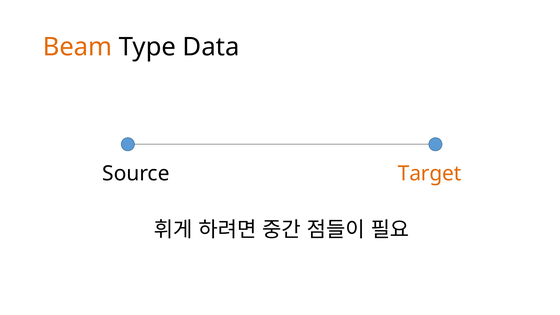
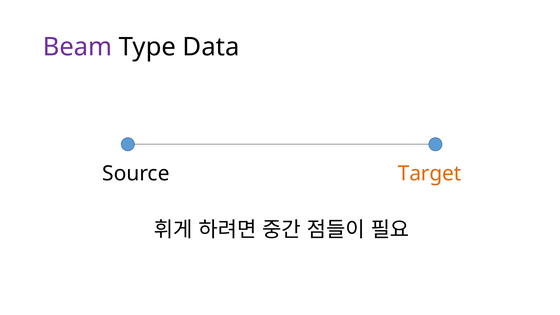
Beam colour: orange -> purple
